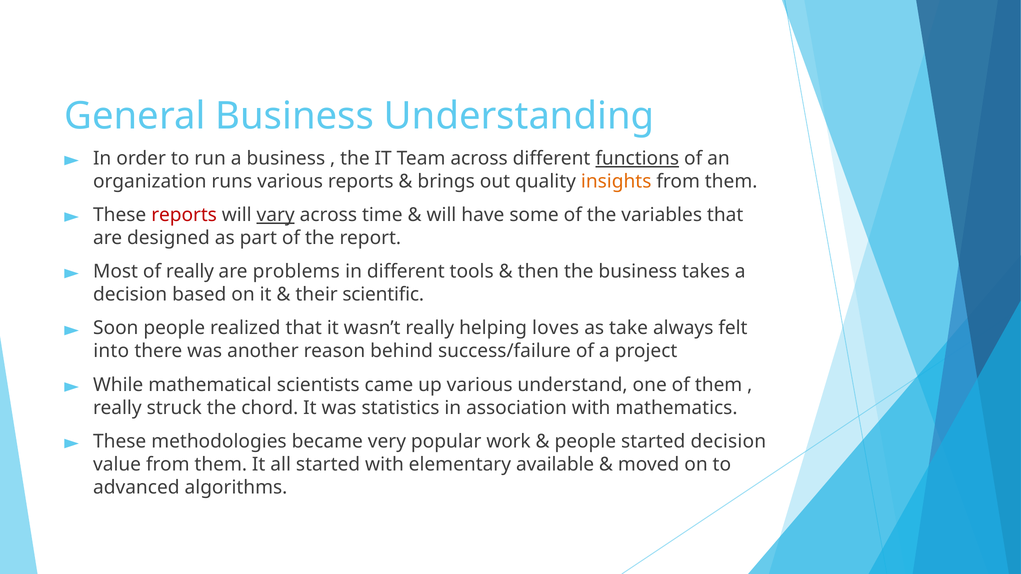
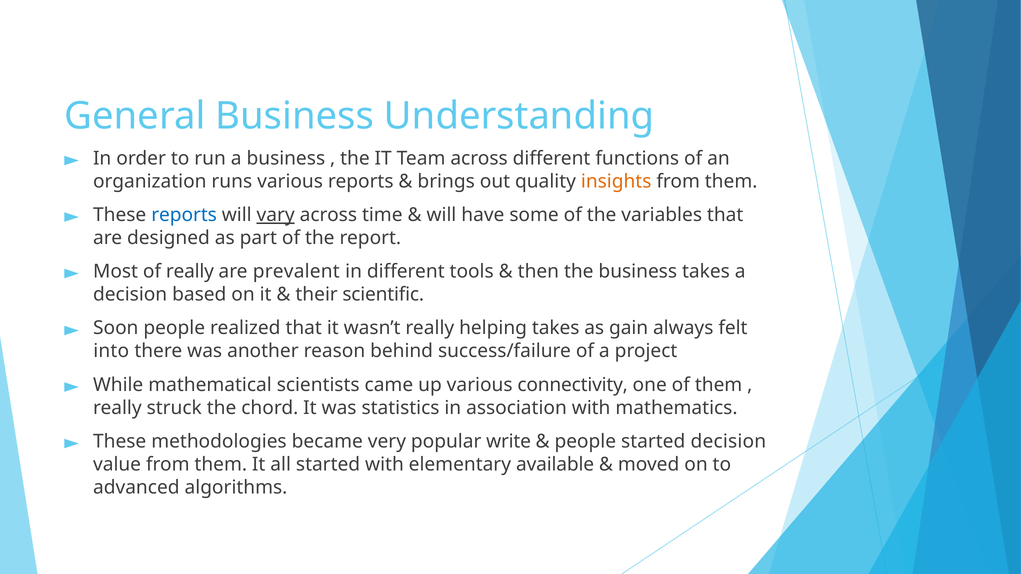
functions underline: present -> none
reports at (184, 215) colour: red -> blue
problems: problems -> prevalent
helping loves: loves -> takes
take: take -> gain
understand: understand -> connectivity
work: work -> write
